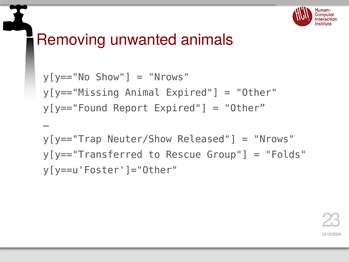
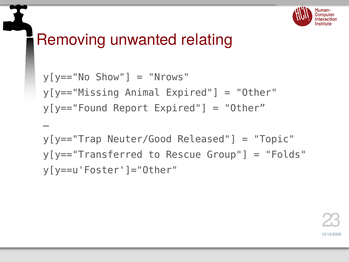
animals: animals -> relating
Neuter/Show: Neuter/Show -> Neuter/Good
Nrows at (274, 139): Nrows -> Topic
